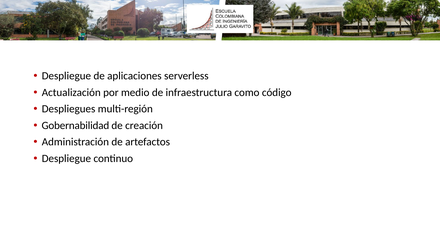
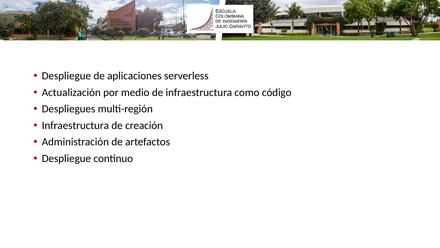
Gobernabilidad at (75, 125): Gobernabilidad -> Infraestructura
